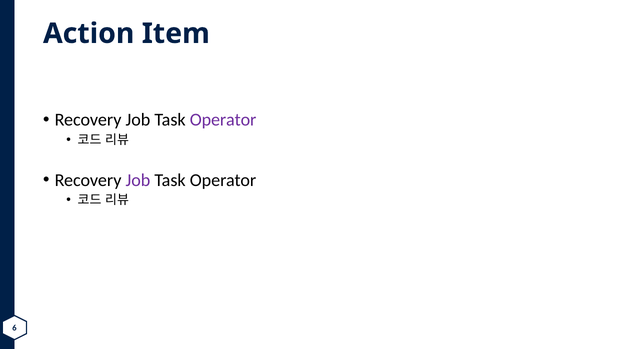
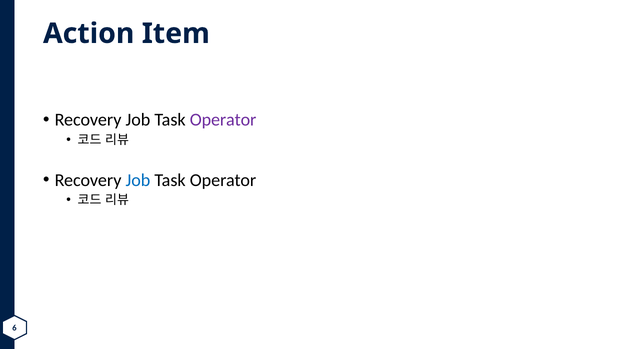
Job at (138, 180) colour: purple -> blue
